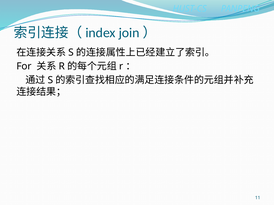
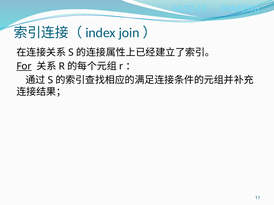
For underline: none -> present
